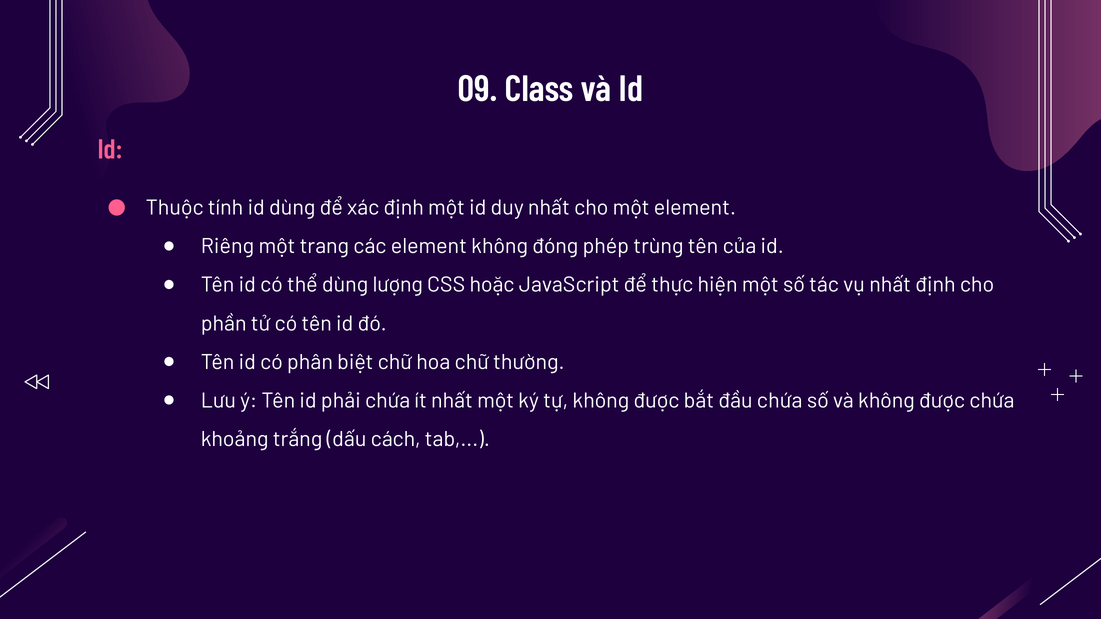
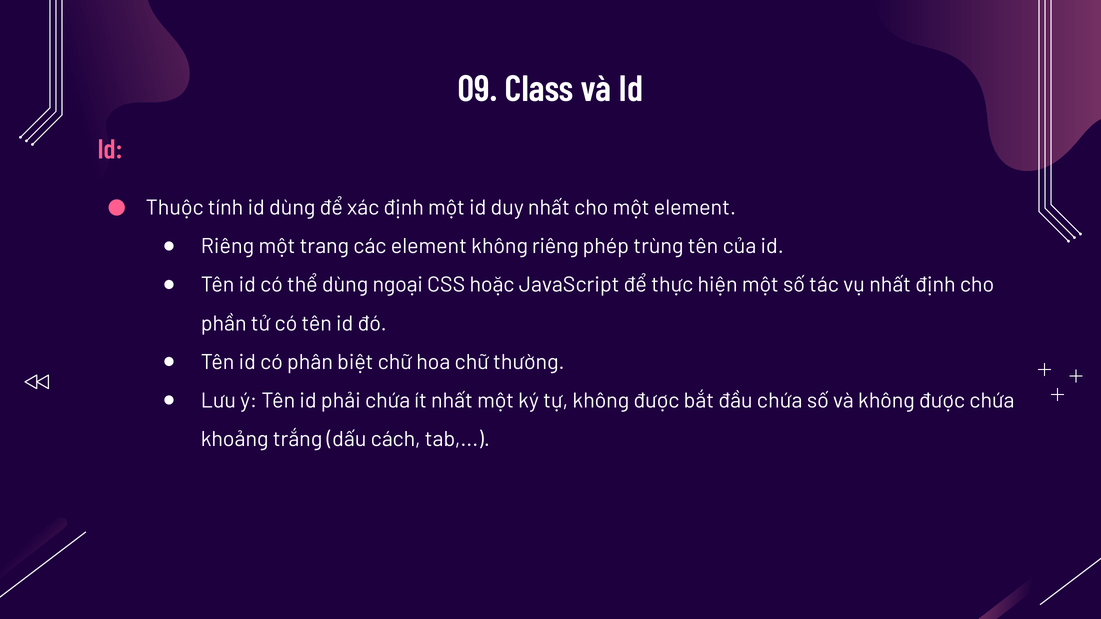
không đóng: đóng -> riêng
lượng: lượng -> ngoại
